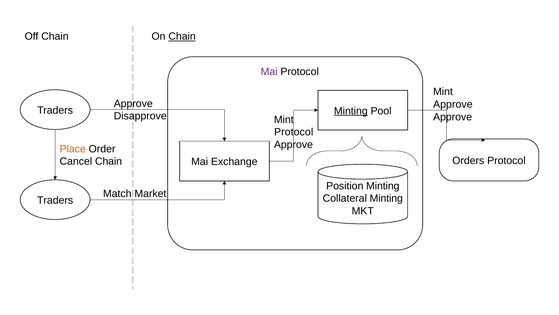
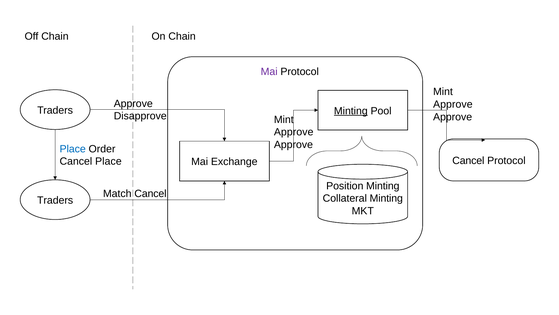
Chain at (182, 36) underline: present -> none
Protocol at (294, 132): Protocol -> Approve
Place at (73, 149) colour: orange -> blue
Orders at (468, 160): Orders -> Cancel
Cancel Chain: Chain -> Place
Match Market: Market -> Cancel
